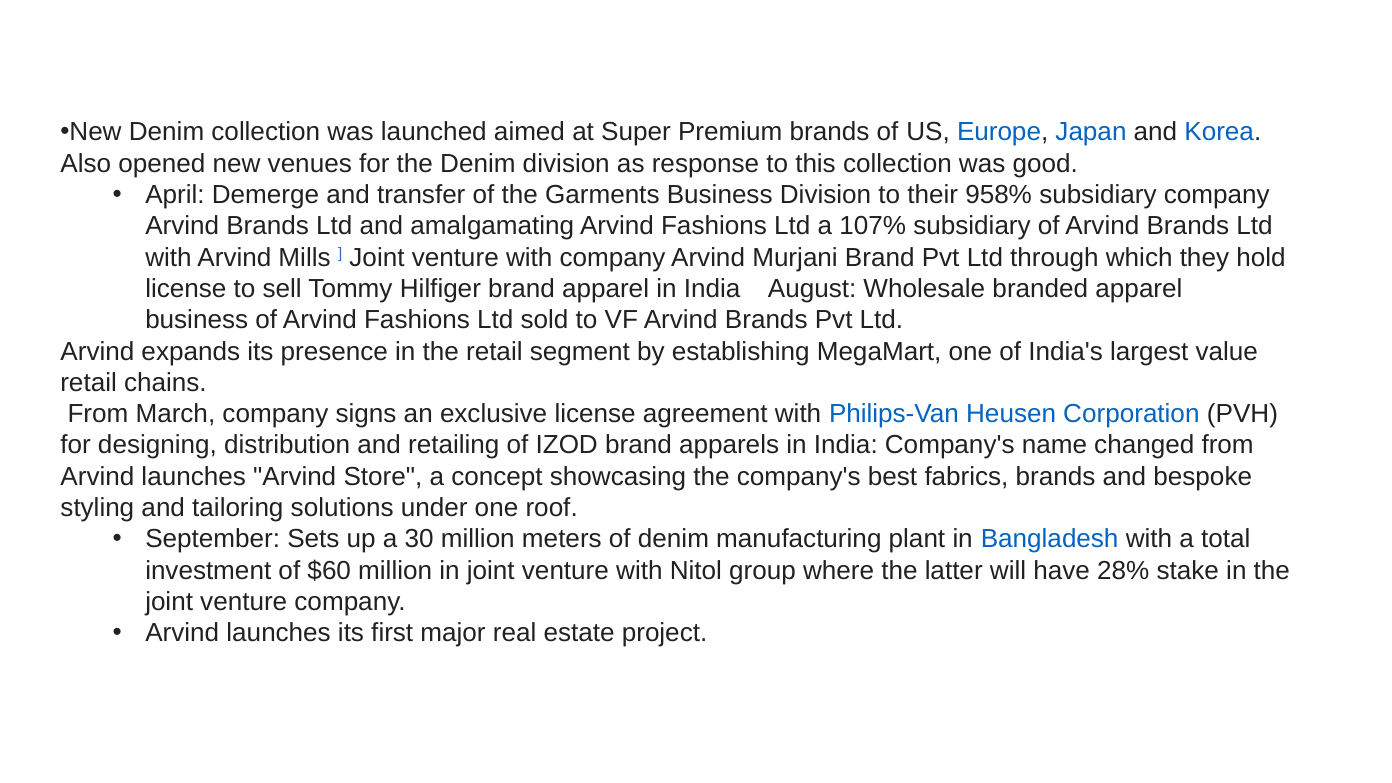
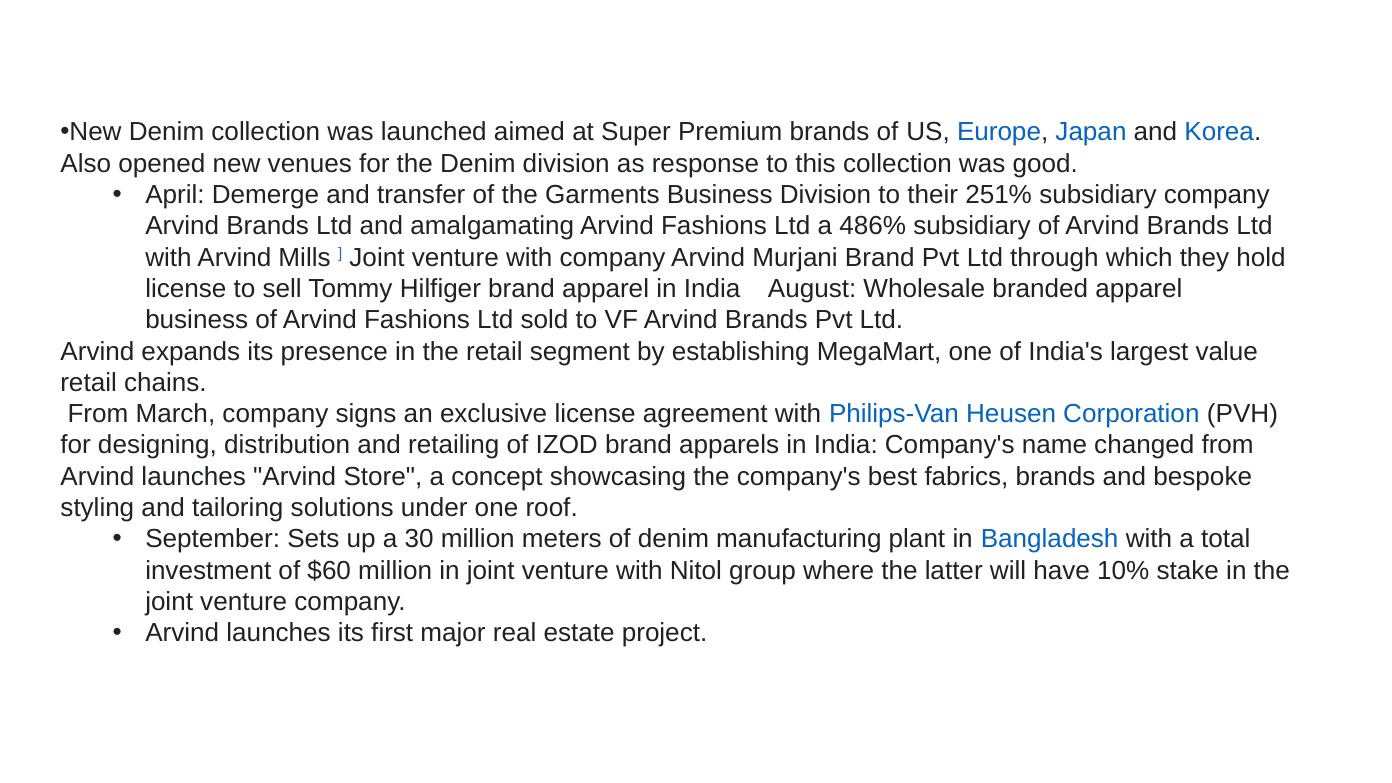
958%: 958% -> 251%
107%: 107% -> 486%
28%: 28% -> 10%
